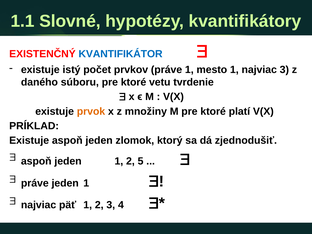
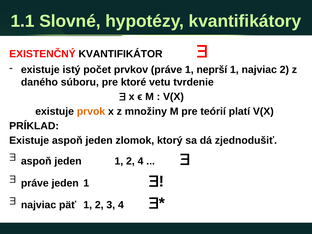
KVANTIFIKÁTOR colour: blue -> black
mesto: mesto -> neprší
najviac 3: 3 -> 2
M pre ktoré: ktoré -> teórií
2 5: 5 -> 4
